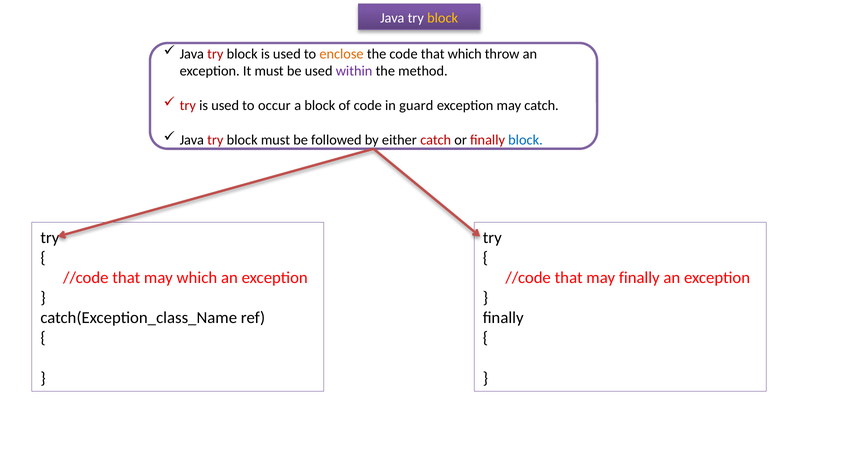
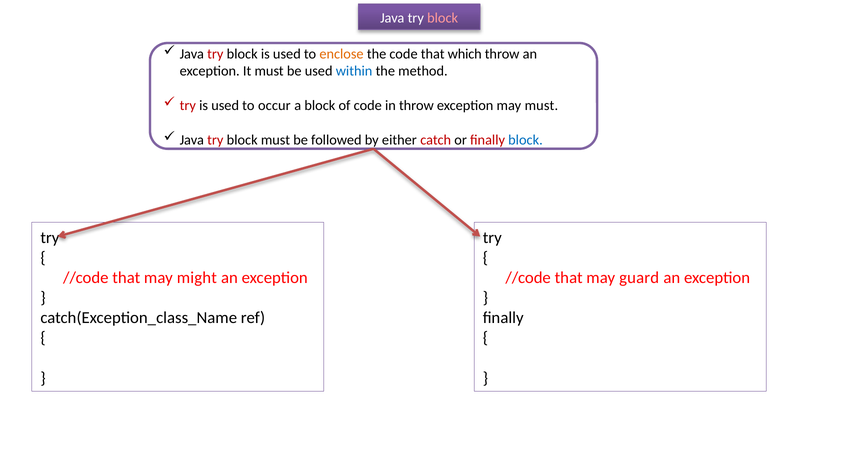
block at (443, 18) colour: yellow -> pink
within colour: purple -> blue
in guard: guard -> throw
may catch: catch -> must
may which: which -> might
may finally: finally -> guard
